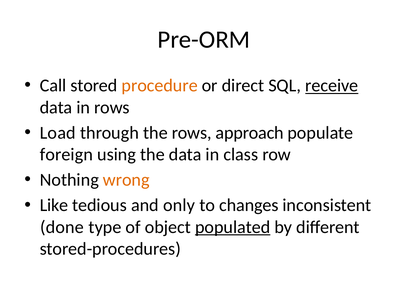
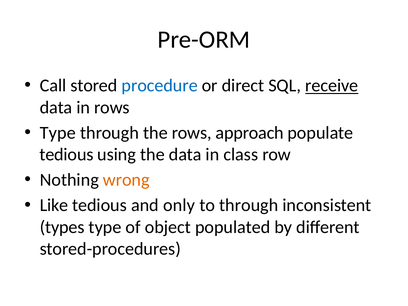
procedure colour: orange -> blue
Load at (58, 133): Load -> Type
foreign at (66, 155): foreign -> tedious
to changes: changes -> through
done: done -> types
populated underline: present -> none
